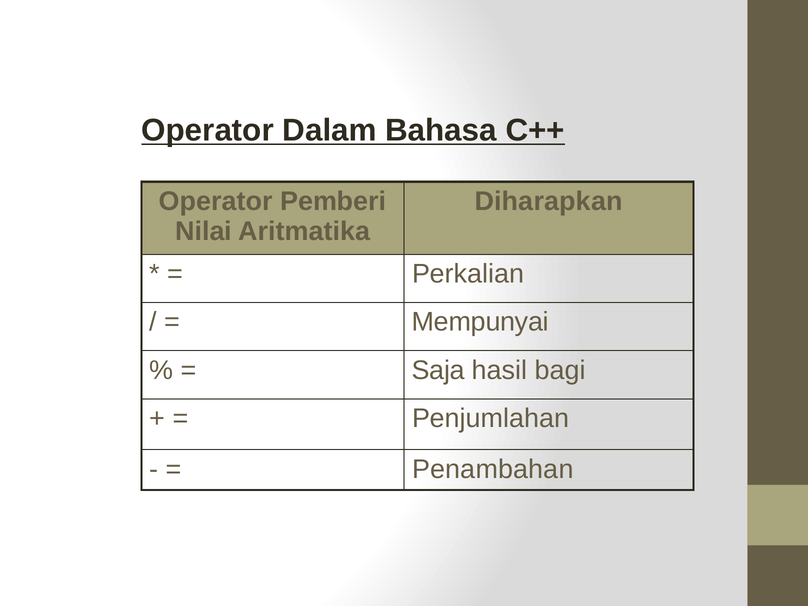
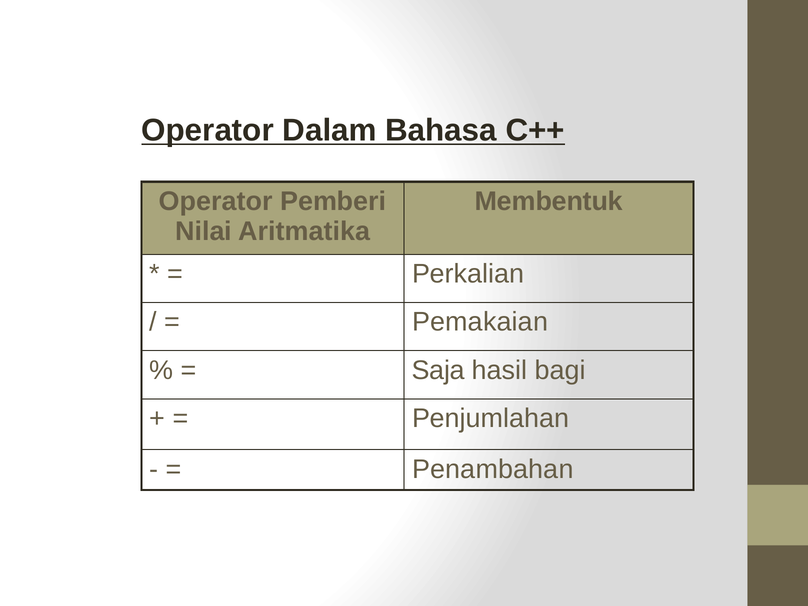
Diharapkan: Diharapkan -> Membentuk
Mempunyai: Mempunyai -> Pemakaian
